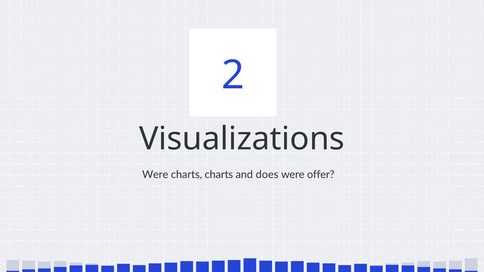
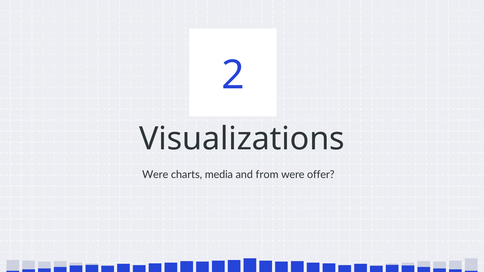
charts charts: charts -> media
does: does -> from
